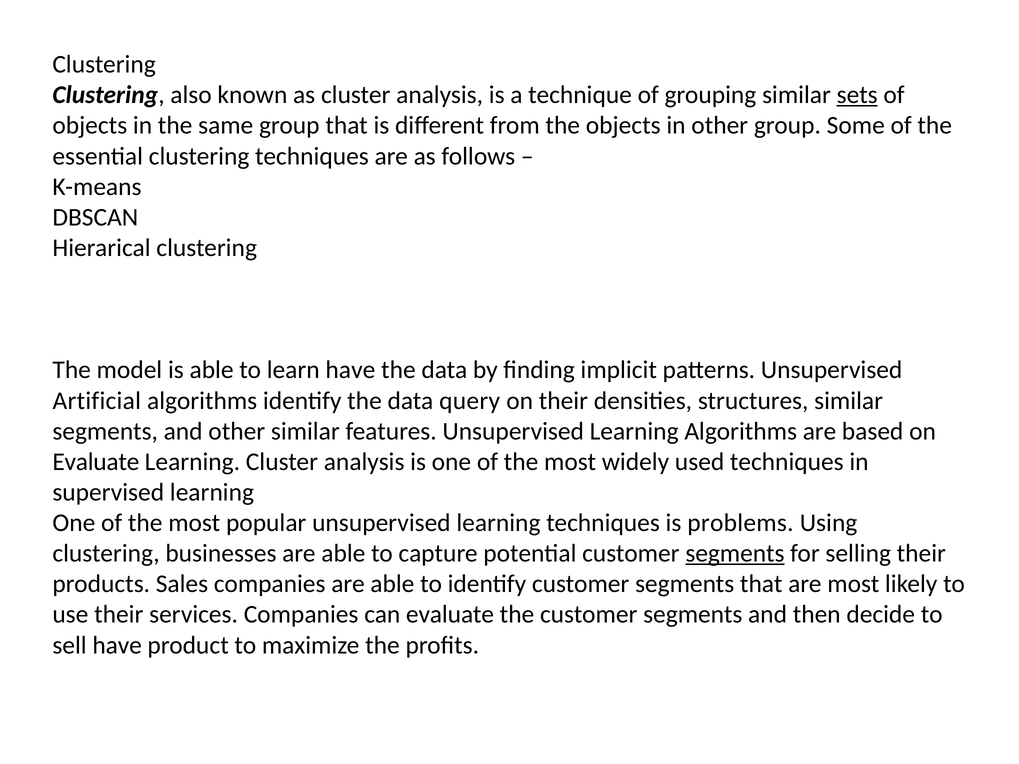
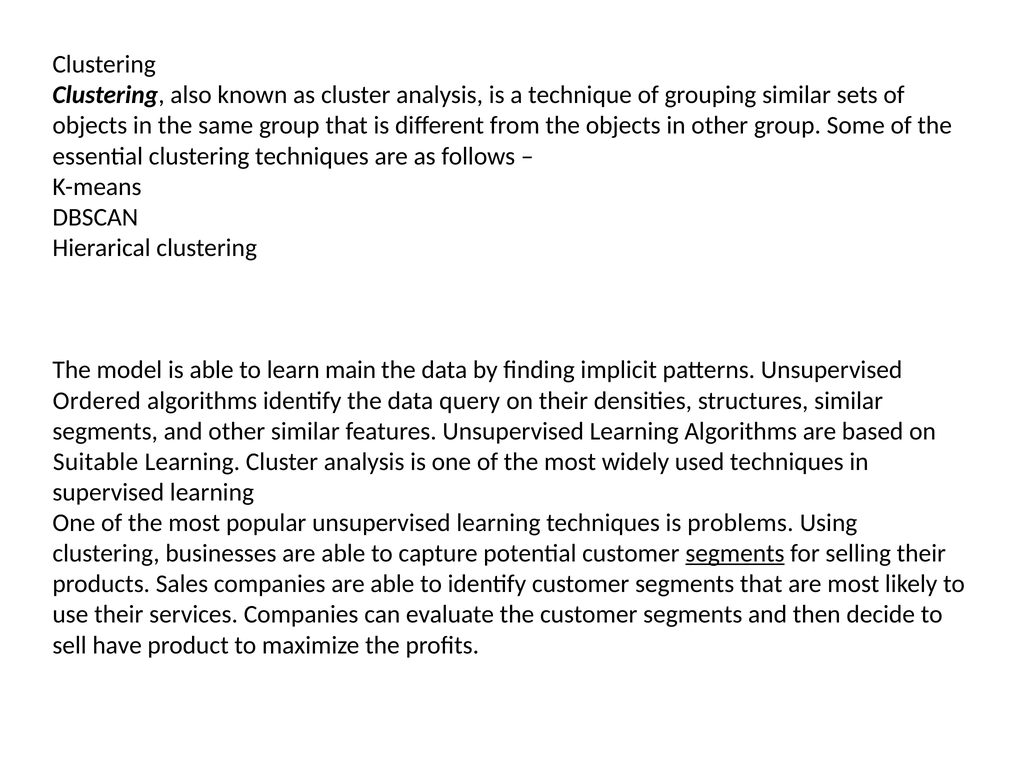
sets underline: present -> none
learn have: have -> main
Artificial: Artificial -> Ordered
Evaluate at (96, 462): Evaluate -> Suitable
